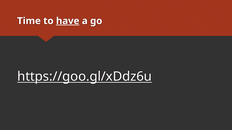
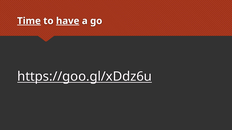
Time underline: none -> present
